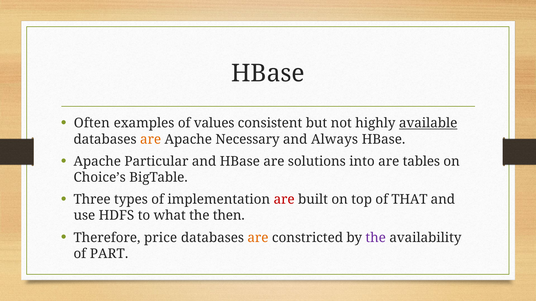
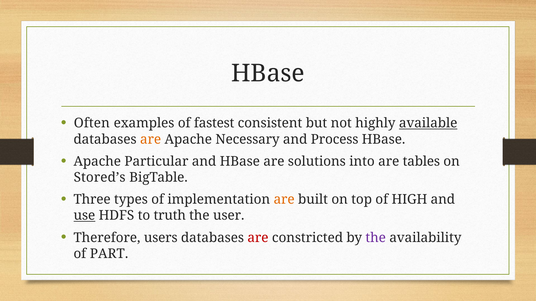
values: values -> fastest
Always: Always -> Process
Choice’s: Choice’s -> Stored’s
are at (284, 200) colour: red -> orange
THAT: THAT -> HIGH
use underline: none -> present
what: what -> truth
then: then -> user
price: price -> users
are at (258, 238) colour: orange -> red
